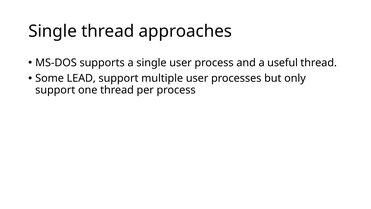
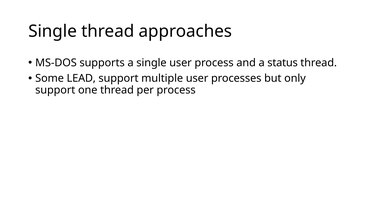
useful: useful -> status
